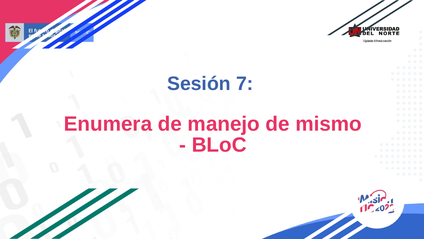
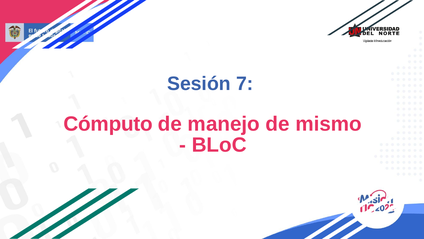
Enumera: Enumera -> Cómputo
